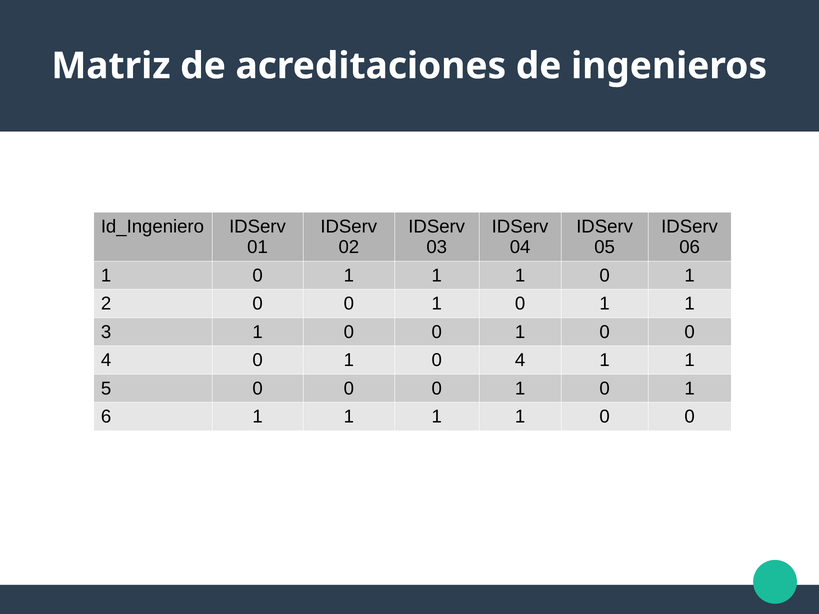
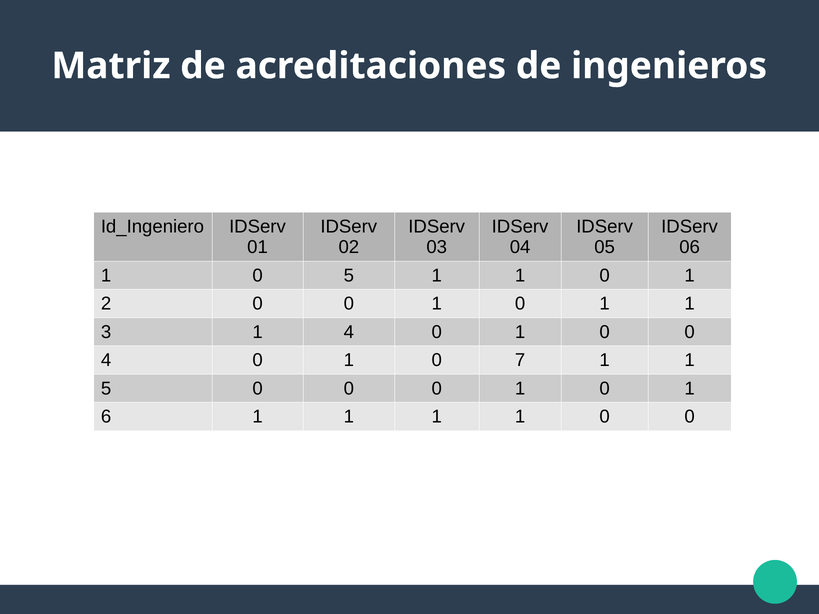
1 at (349, 275): 1 -> 5
3 1 0: 0 -> 4
1 0 4: 4 -> 7
